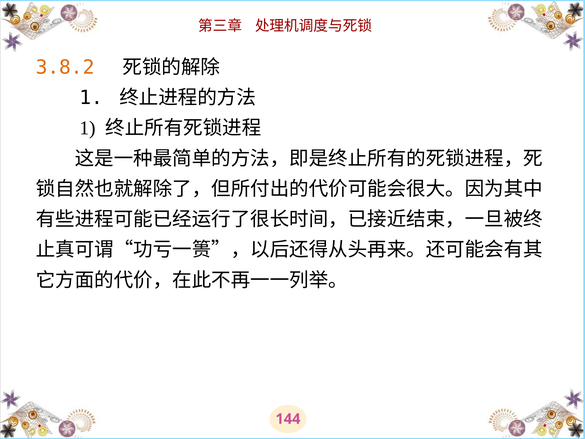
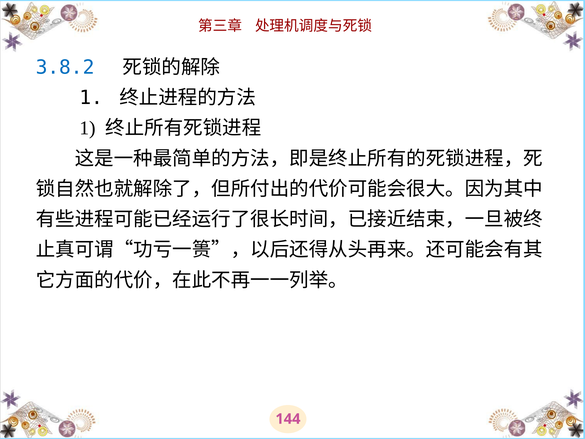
3.8.2 colour: orange -> blue
